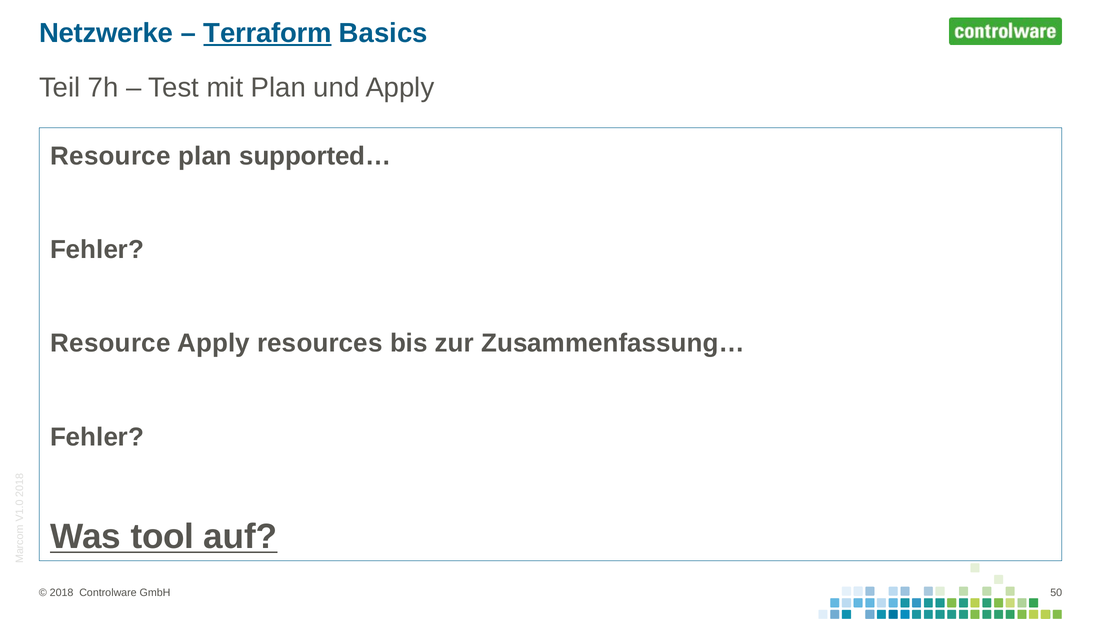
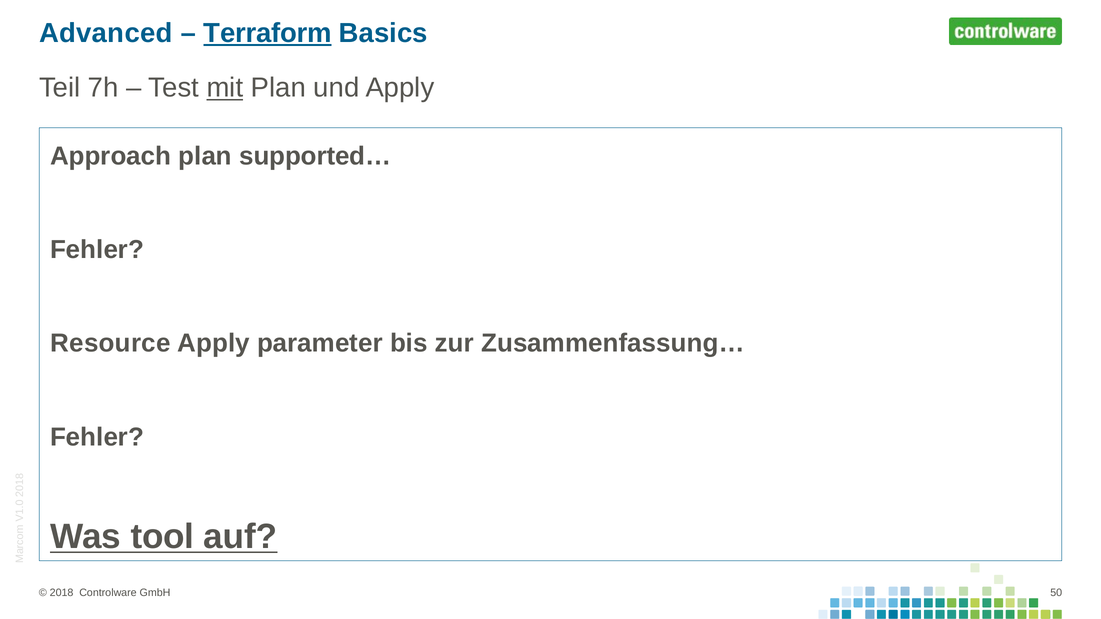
Netzwerke: Netzwerke -> Advanced
mit underline: none -> present
Resource at (110, 156): Resource -> Approach
resources: resources -> parameter
